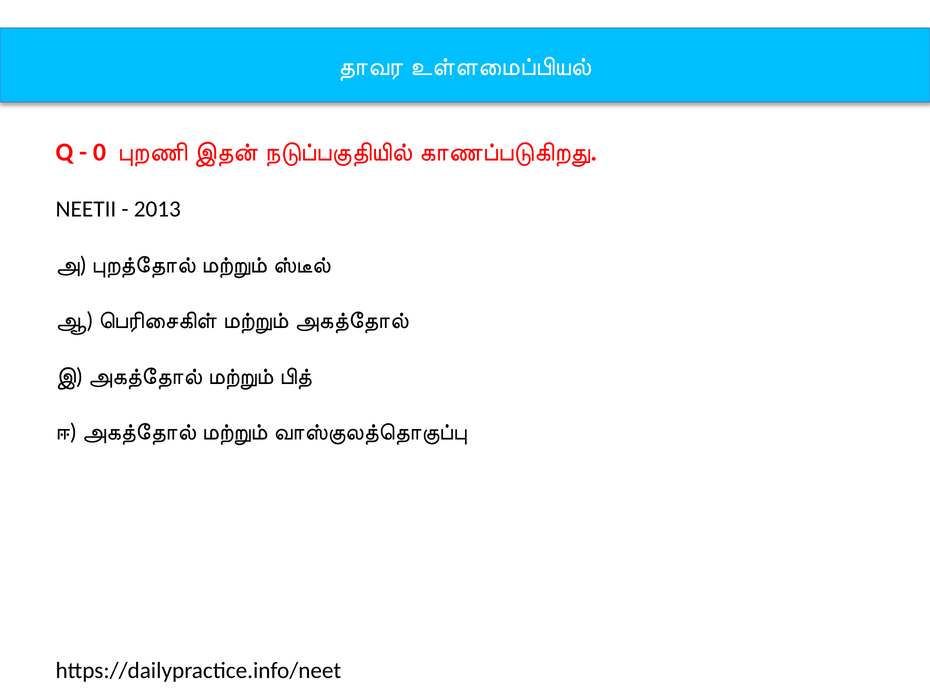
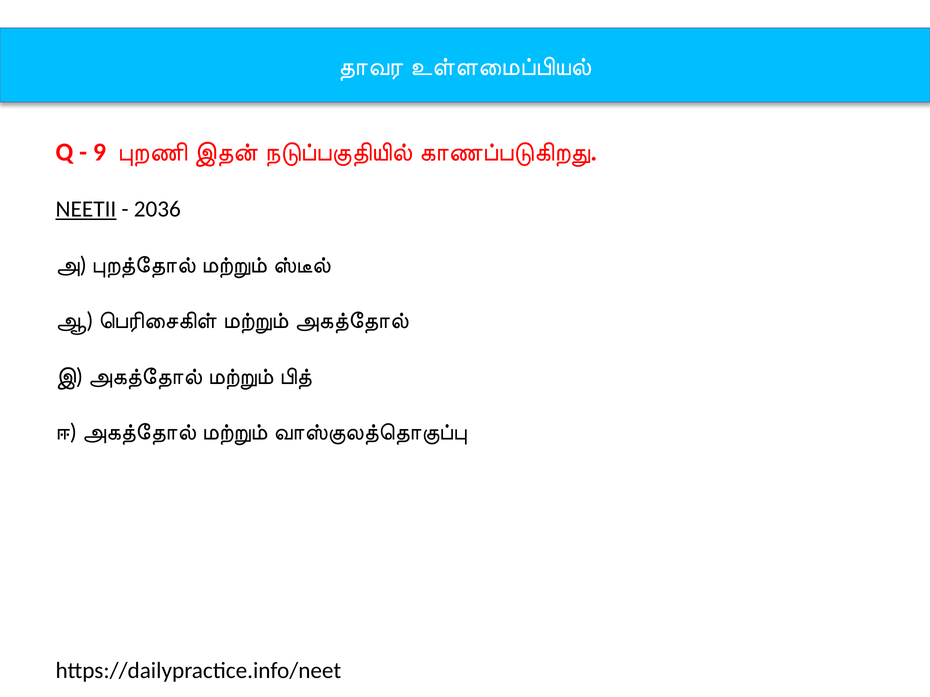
0: 0 -> 9
NEETII underline: none -> present
2013: 2013 -> 2036
